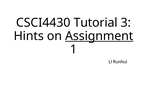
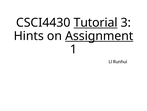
Tutorial underline: none -> present
